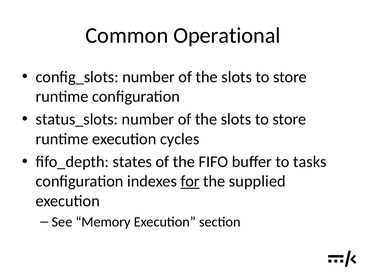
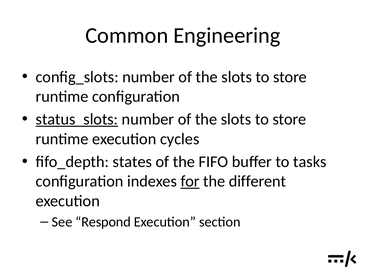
Operational: Operational -> Engineering
status_slots underline: none -> present
supplied: supplied -> different
Memory: Memory -> Respond
